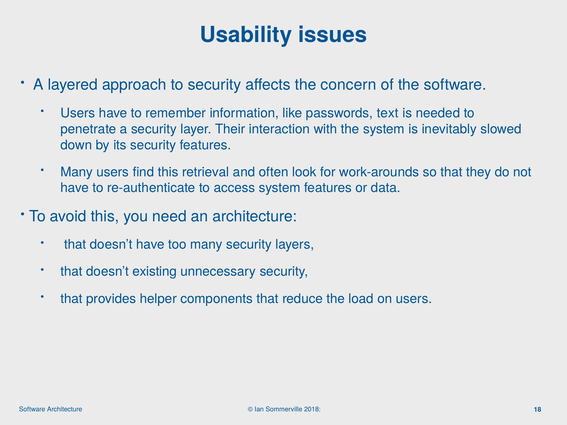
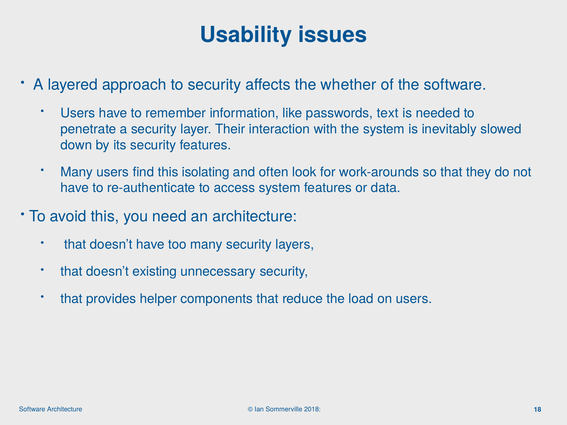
concern: concern -> whether
retrieval: retrieval -> isolating
